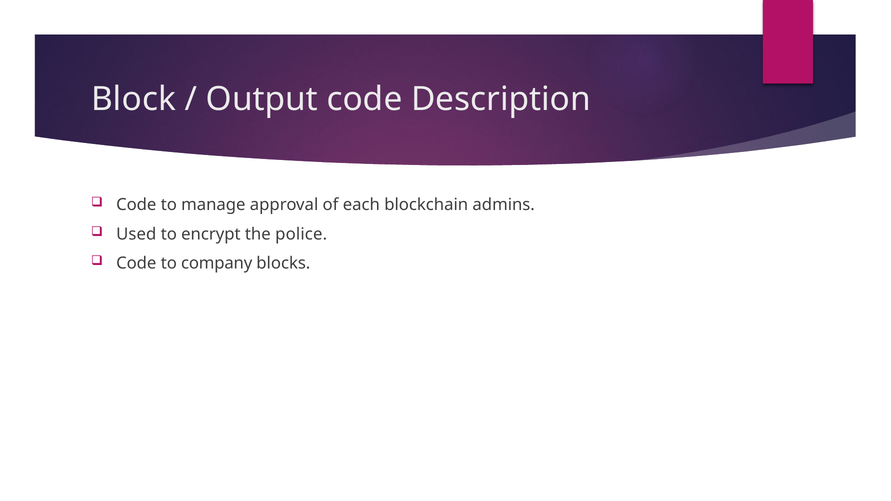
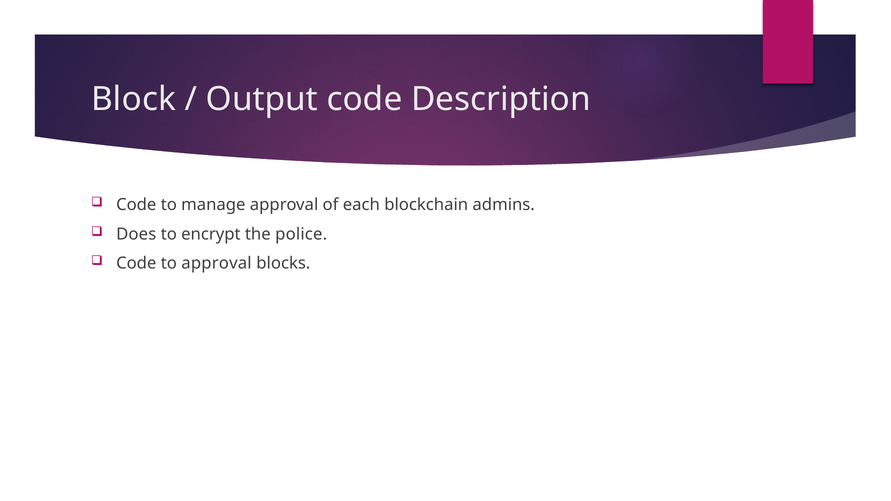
Used: Used -> Does
to company: company -> approval
